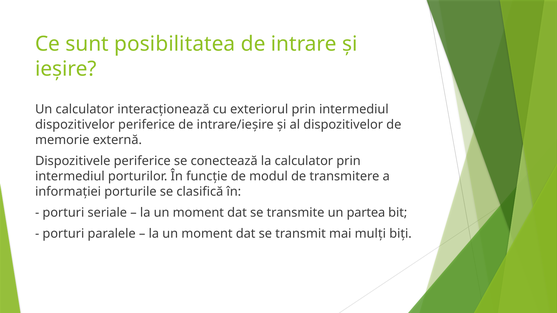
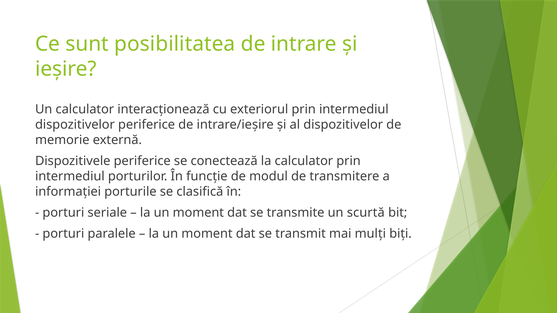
partea: partea -> scurtă
